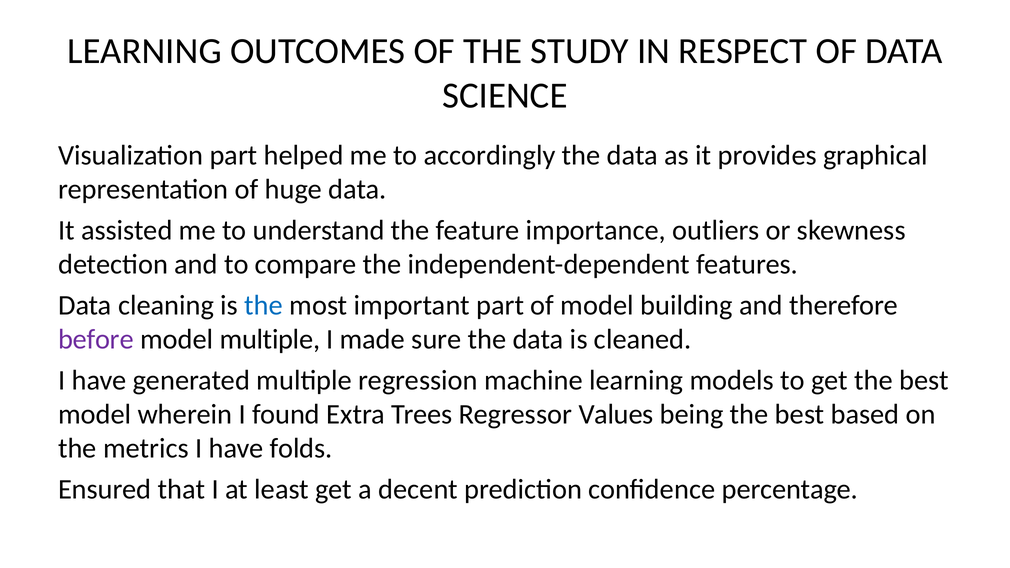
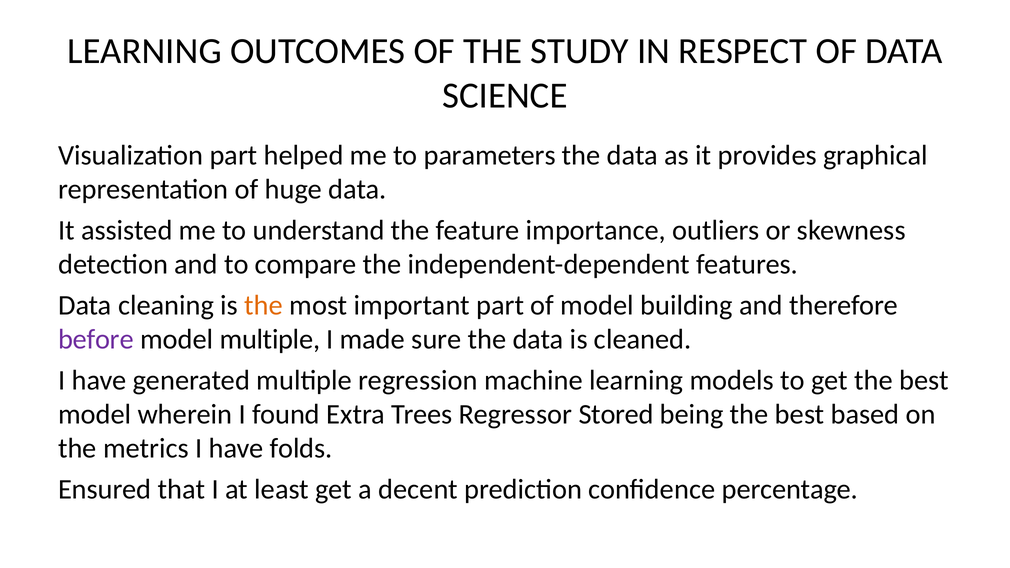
accordingly: accordingly -> parameters
the at (264, 305) colour: blue -> orange
Values: Values -> Stored
